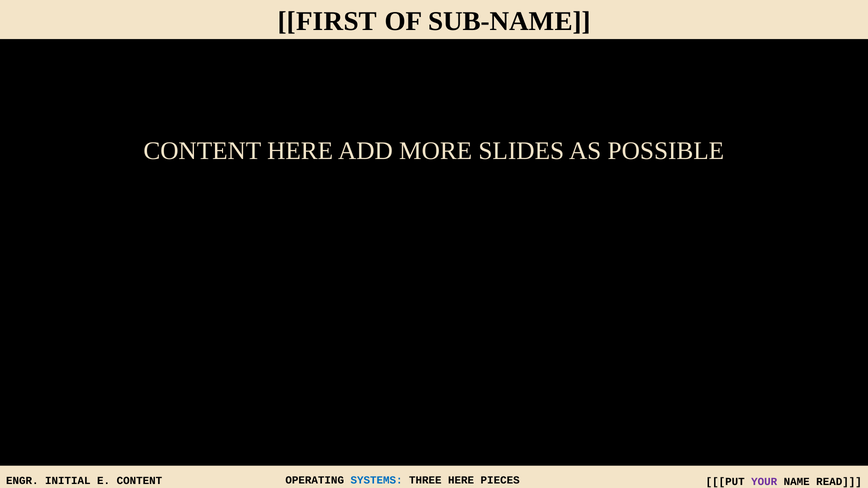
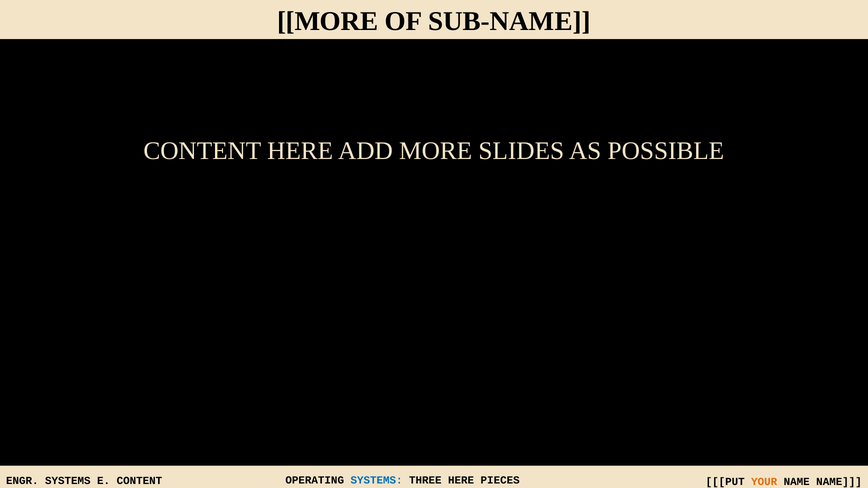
FIRST at (327, 21): FIRST -> MORE
ENGR INITIAL: INITIAL -> SYSTEMS
YOUR colour: purple -> orange
NAME READ: READ -> NAME
